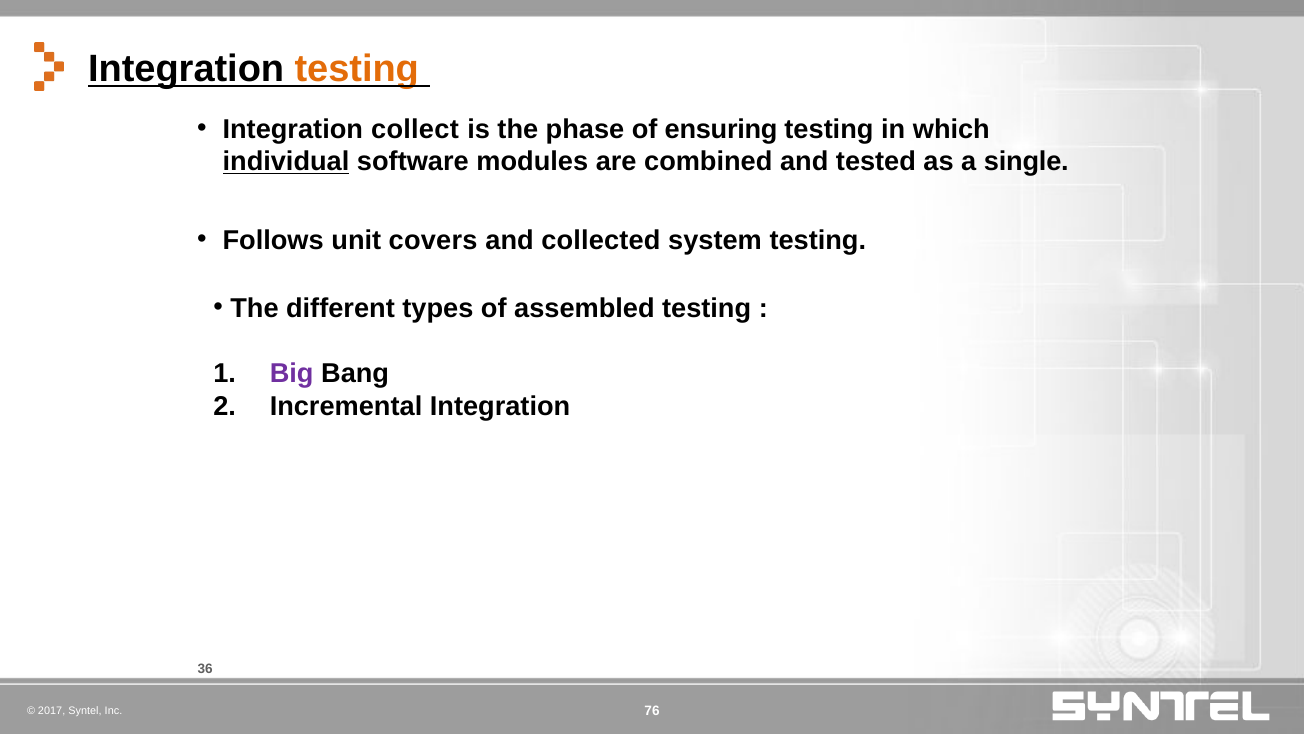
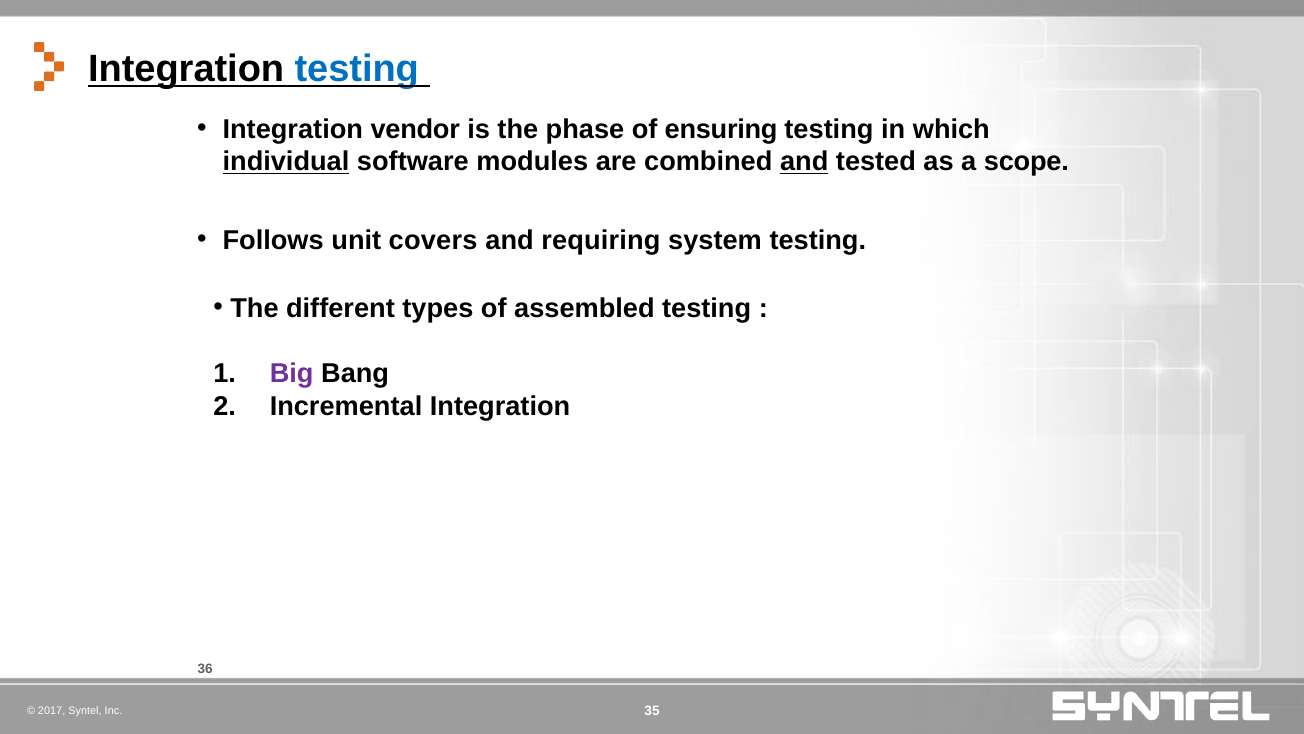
testing at (357, 69) colour: orange -> blue
collect: collect -> vendor
and at (804, 162) underline: none -> present
single: single -> scope
collected: collected -> requiring
76: 76 -> 35
